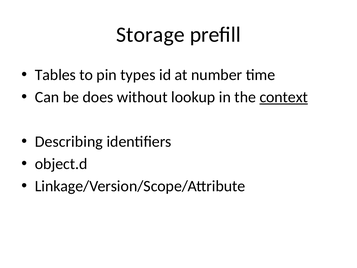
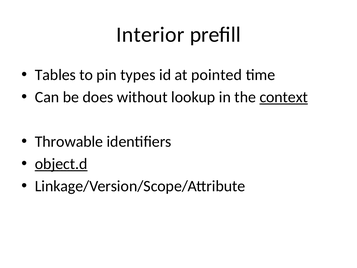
Storage: Storage -> Interior
number: number -> pointed
Describing: Describing -> Throwable
object.d underline: none -> present
